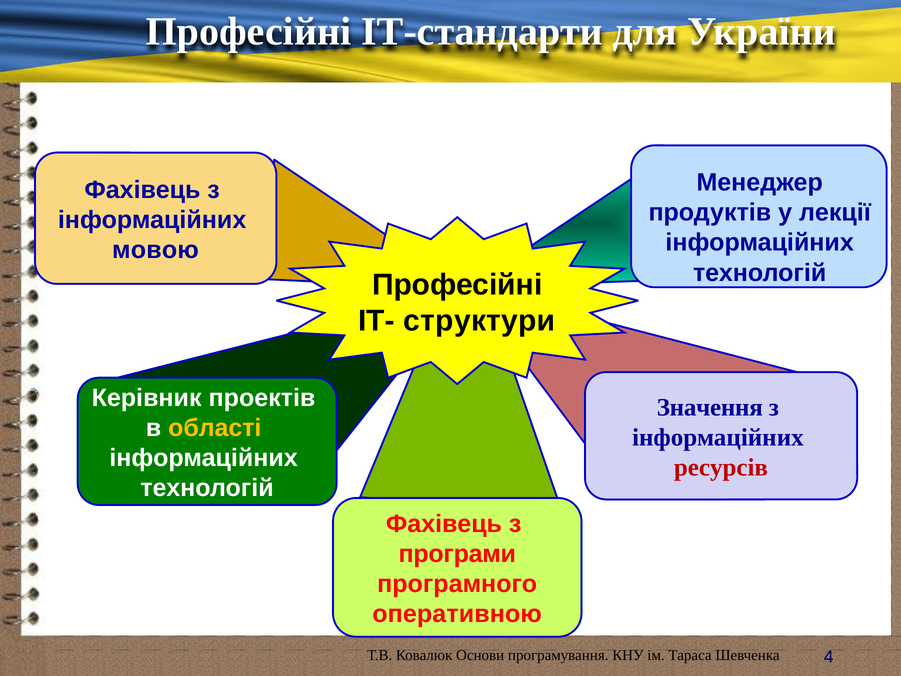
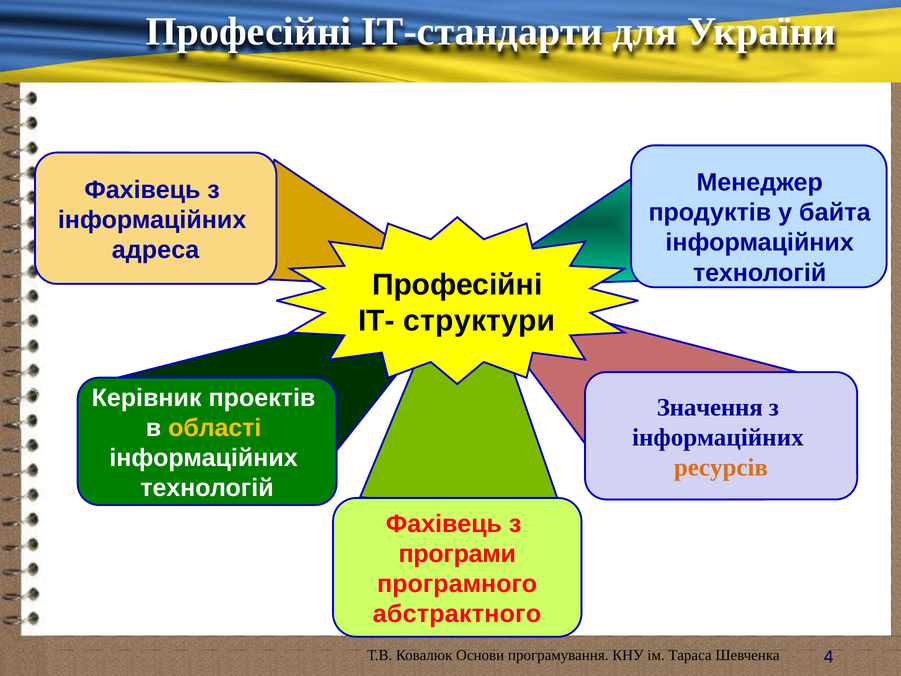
лекції: лекції -> байта
мовою: мовою -> адреса
ресурсів colour: red -> orange
оперативною: оперативною -> абстрактного
